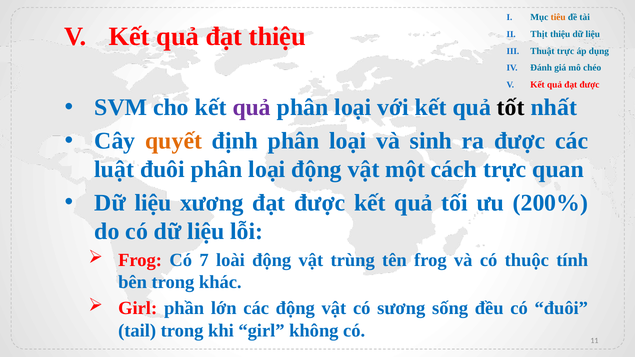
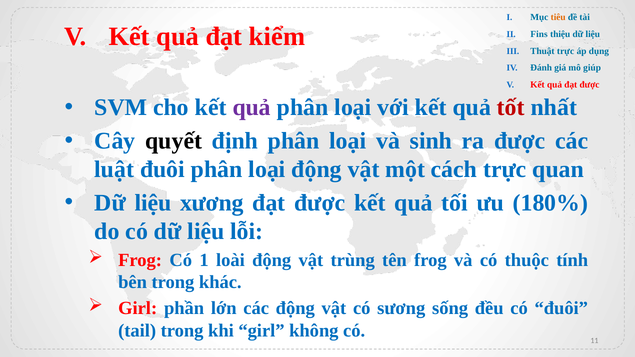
đạt thiệu: thiệu -> kiểm
Thịt: Thịt -> Fins
chéo: chéo -> giúp
tốt colour: black -> red
quyết colour: orange -> black
200%: 200% -> 180%
7: 7 -> 1
